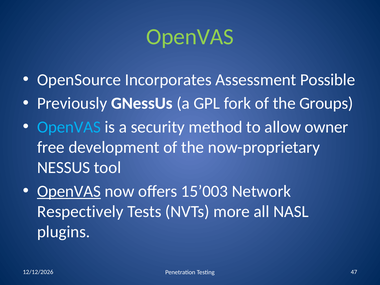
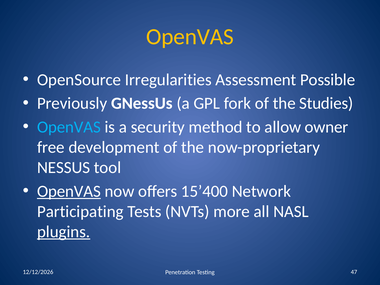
OpenVAS at (190, 37) colour: light green -> yellow
Incorporates: Incorporates -> Irregularities
Groups: Groups -> Studies
15’003: 15’003 -> 15’400
Respectively: Respectively -> Participating
plugins underline: none -> present
